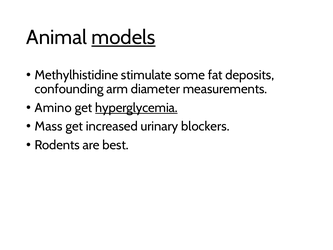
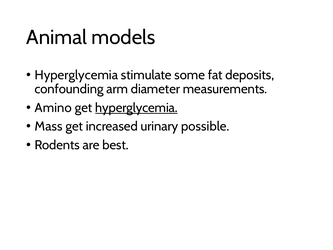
models underline: present -> none
Methylhistidine at (76, 75): Methylhistidine -> Hyperglycemia
blockers: blockers -> possible
